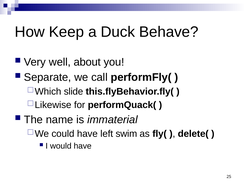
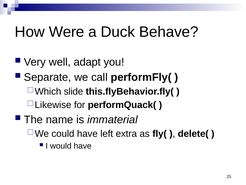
Keep: Keep -> Were
about: about -> adapt
swim: swim -> extra
